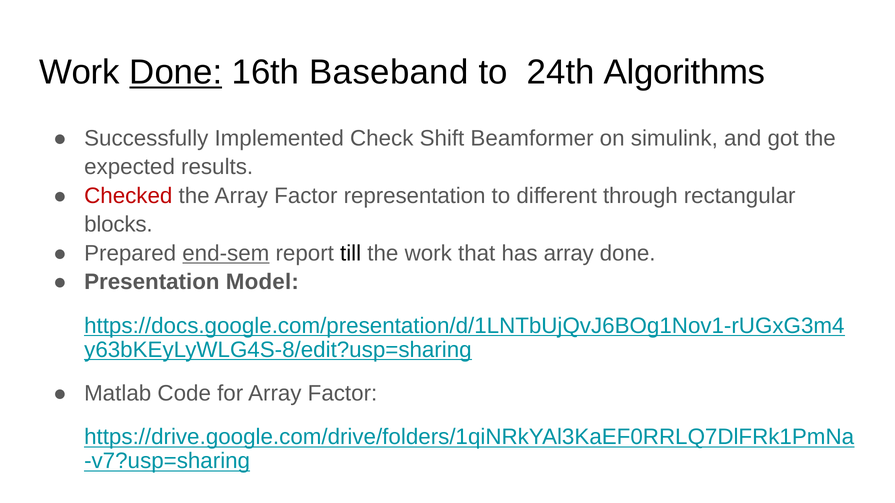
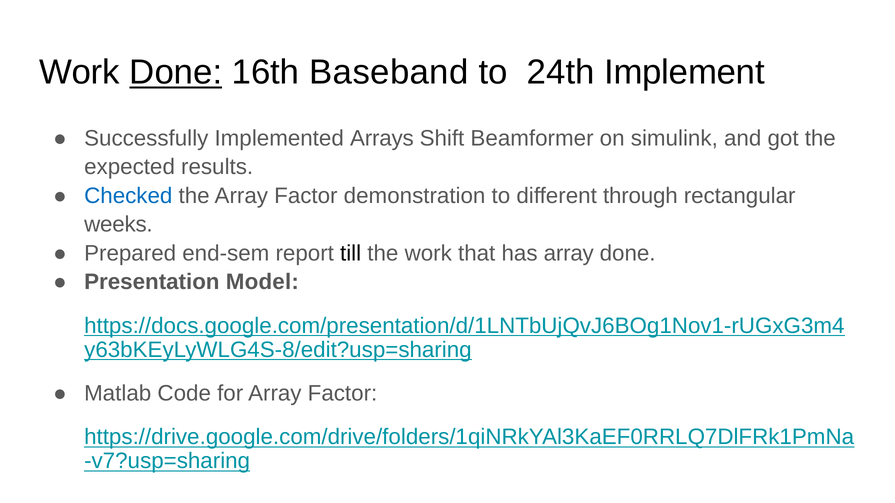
Algorithms: Algorithms -> Implement
Check: Check -> Arrays
Checked colour: red -> blue
representation: representation -> demonstration
blocks: blocks -> weeks
end-sem underline: present -> none
